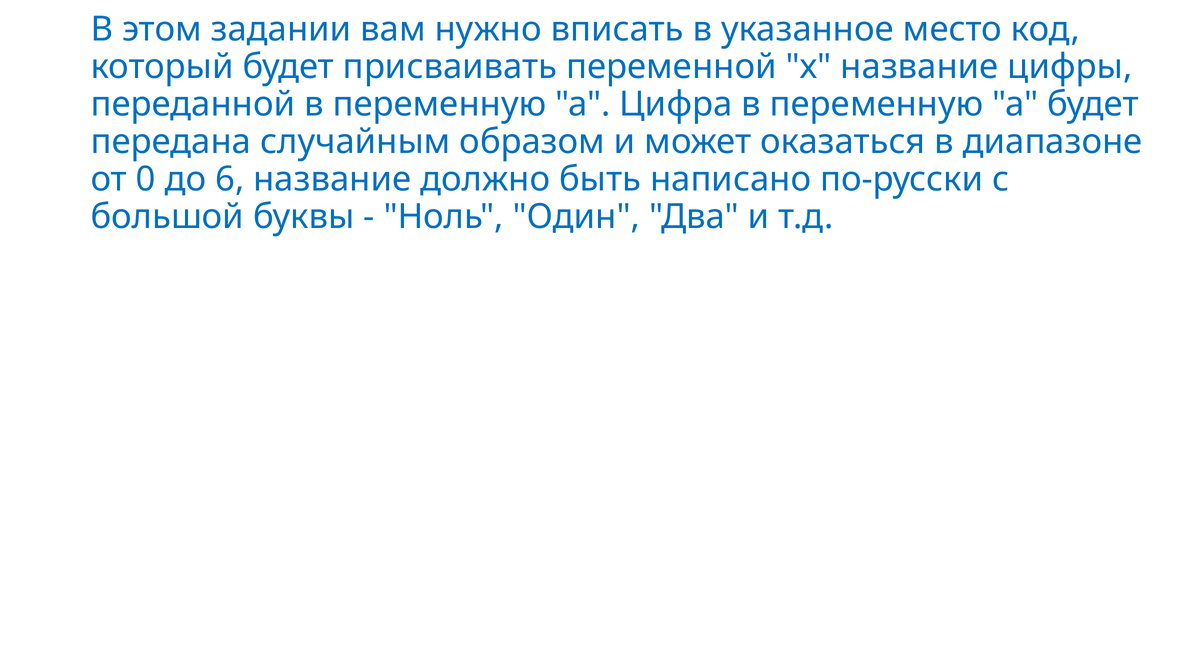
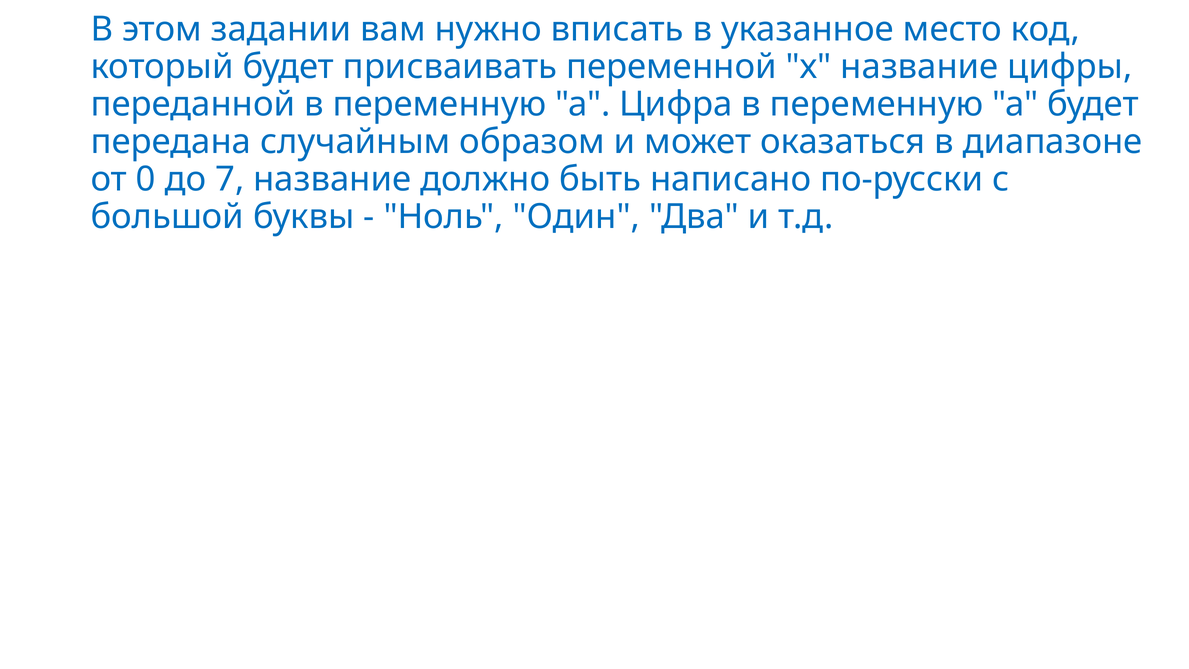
6: 6 -> 7
